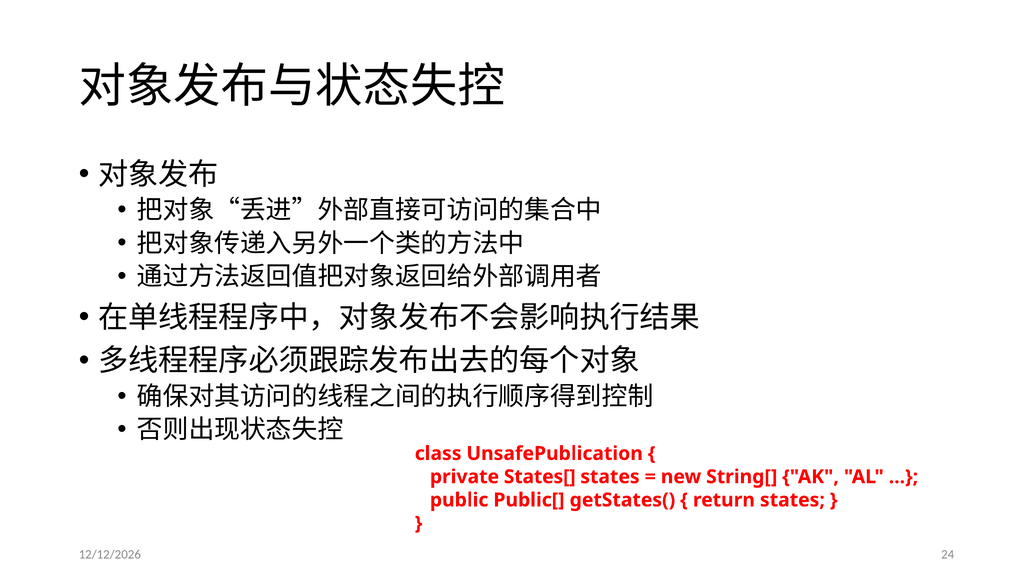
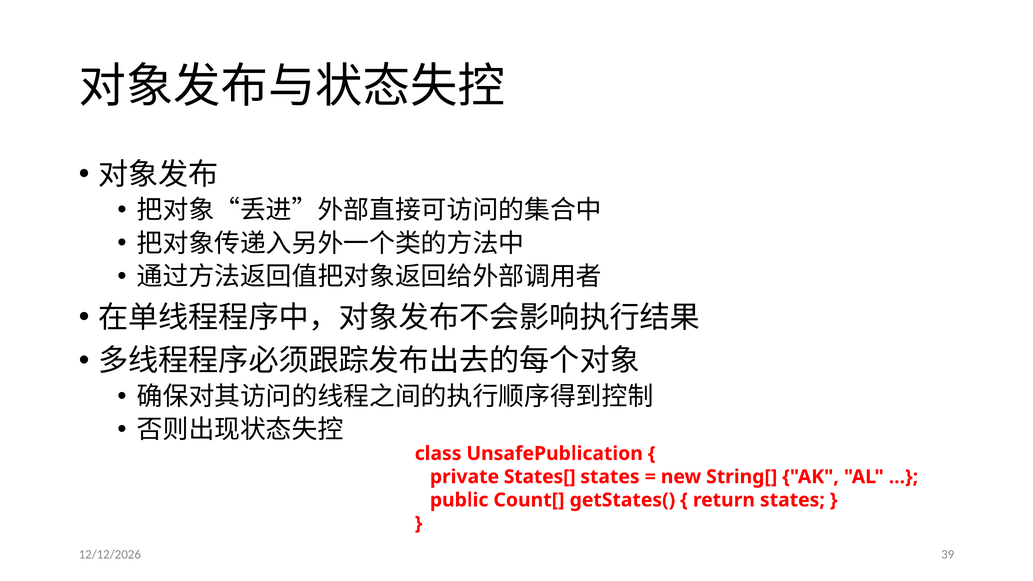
Public[: Public[ -> Count[
24: 24 -> 39
